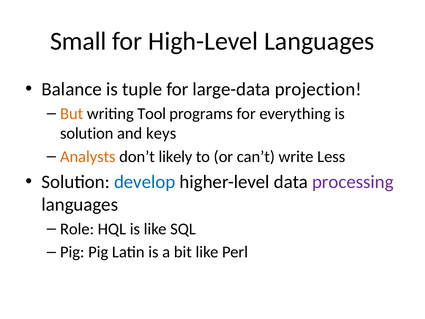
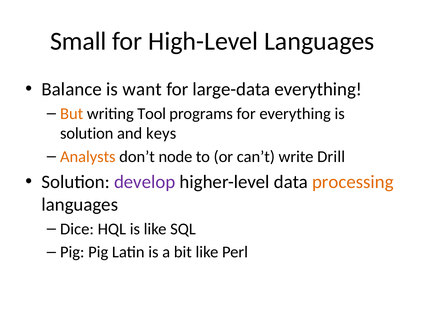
tuple: tuple -> want
large-data projection: projection -> everything
likely: likely -> node
Less: Less -> Drill
develop colour: blue -> purple
processing colour: purple -> orange
Role: Role -> Dice
